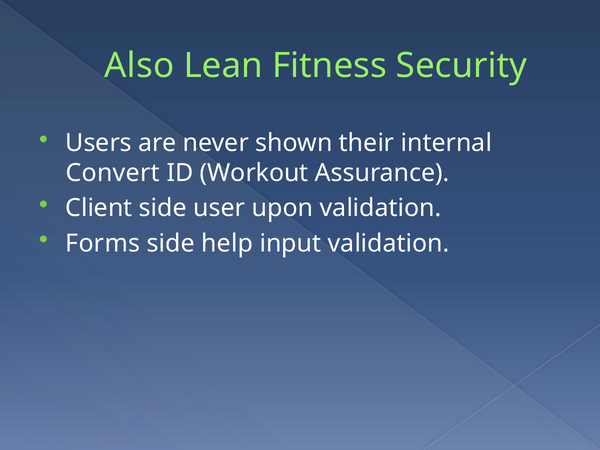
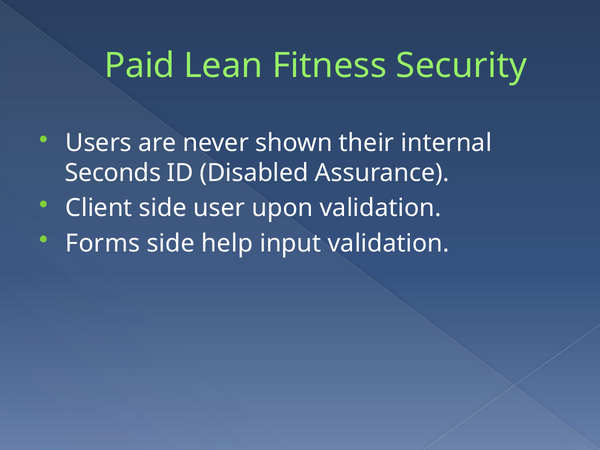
Also: Also -> Paid
Convert: Convert -> Seconds
Workout: Workout -> Disabled
